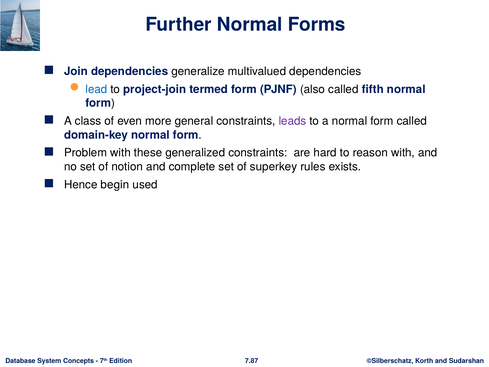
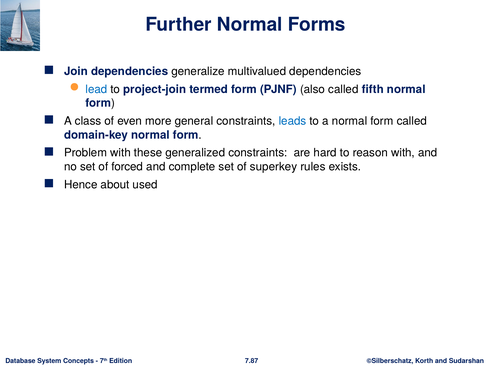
leads colour: purple -> blue
notion: notion -> forced
begin: begin -> about
